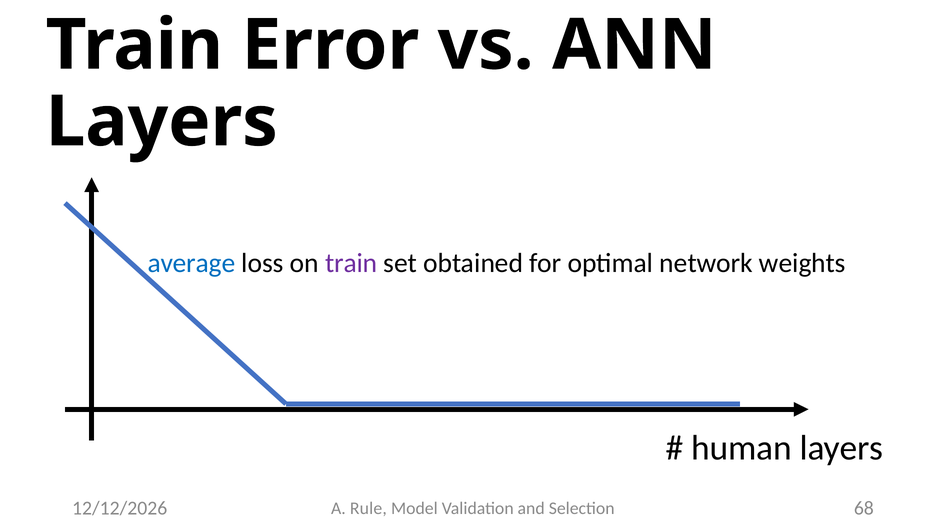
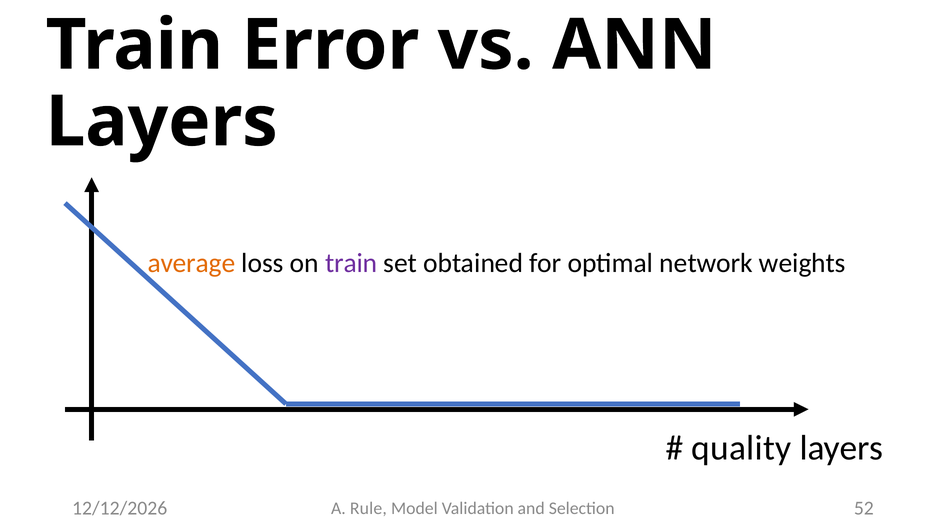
average colour: blue -> orange
human: human -> quality
68: 68 -> 52
